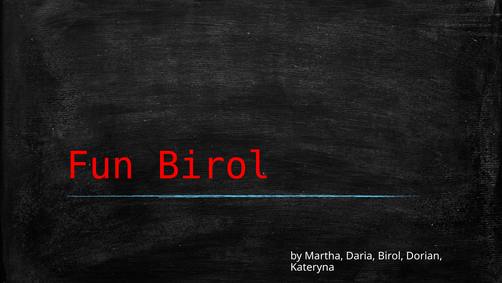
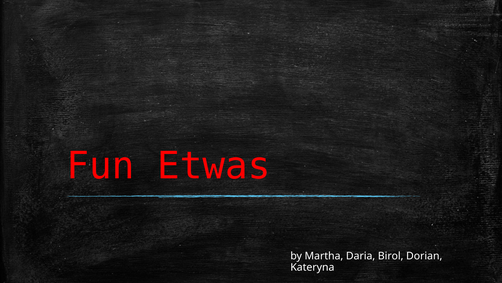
Fun Birol: Birol -> Etwas
